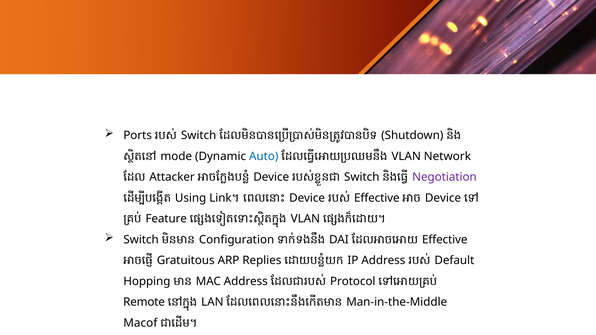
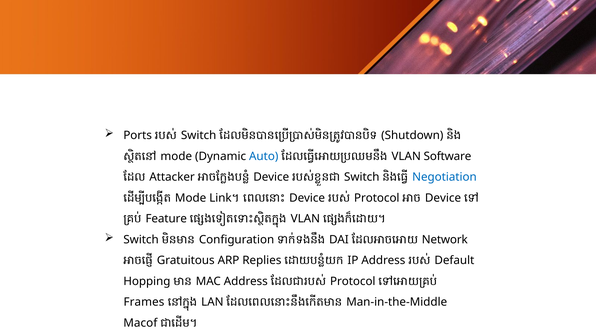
Network: Network -> Software
Negotiation colour: purple -> blue
Using at (191, 198): Using -> Mode
Effective at (377, 198): Effective -> Protocol
Effective at (445, 240): Effective -> Network
Remote: Remote -> Frames
